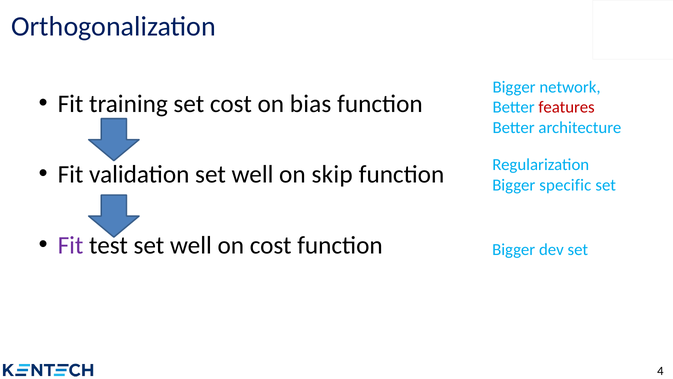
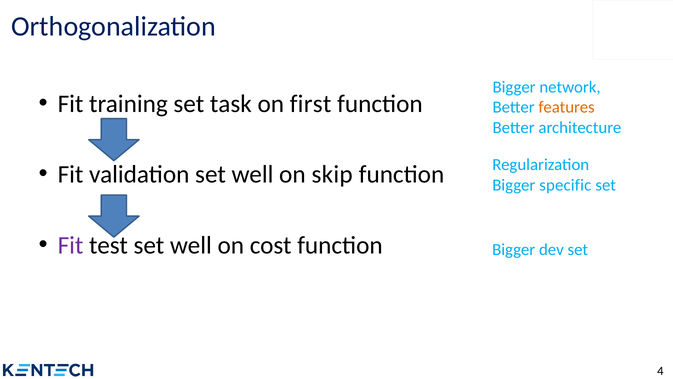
set cost: cost -> task
bias: bias -> first
features colour: red -> orange
